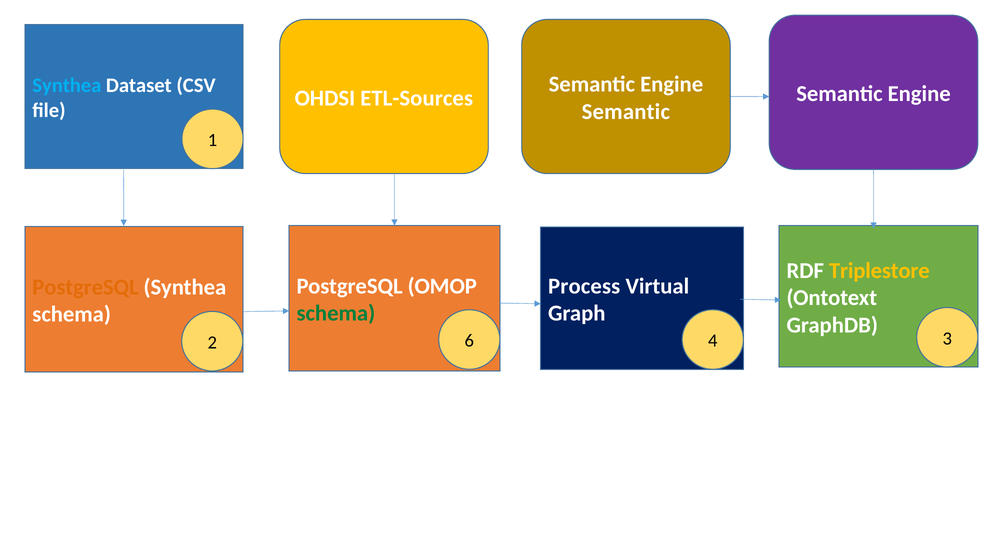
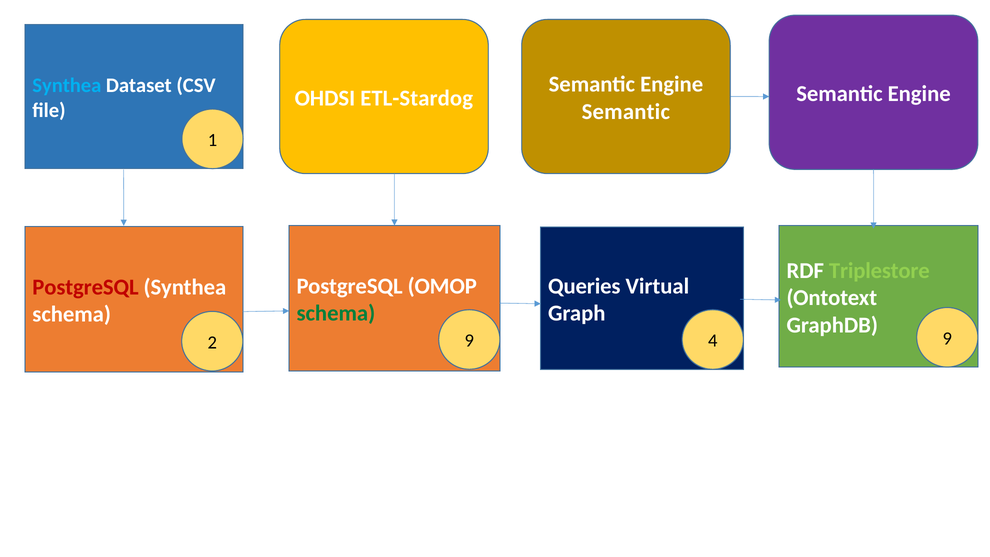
ETL-Sources: ETL-Sources -> ETL-Stardog
Triplestore colour: yellow -> light green
Process: Process -> Queries
PostgreSQL at (85, 287) colour: orange -> red
2 6: 6 -> 9
4 3: 3 -> 9
